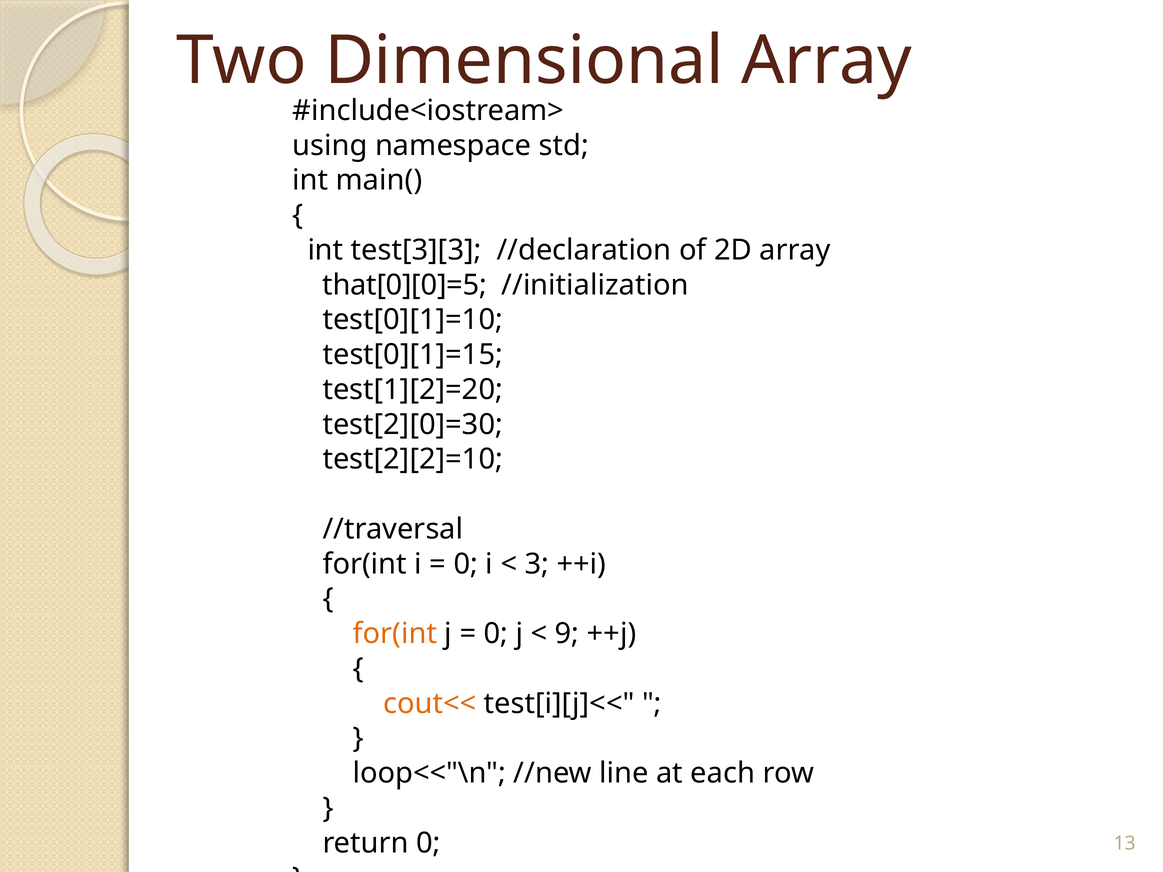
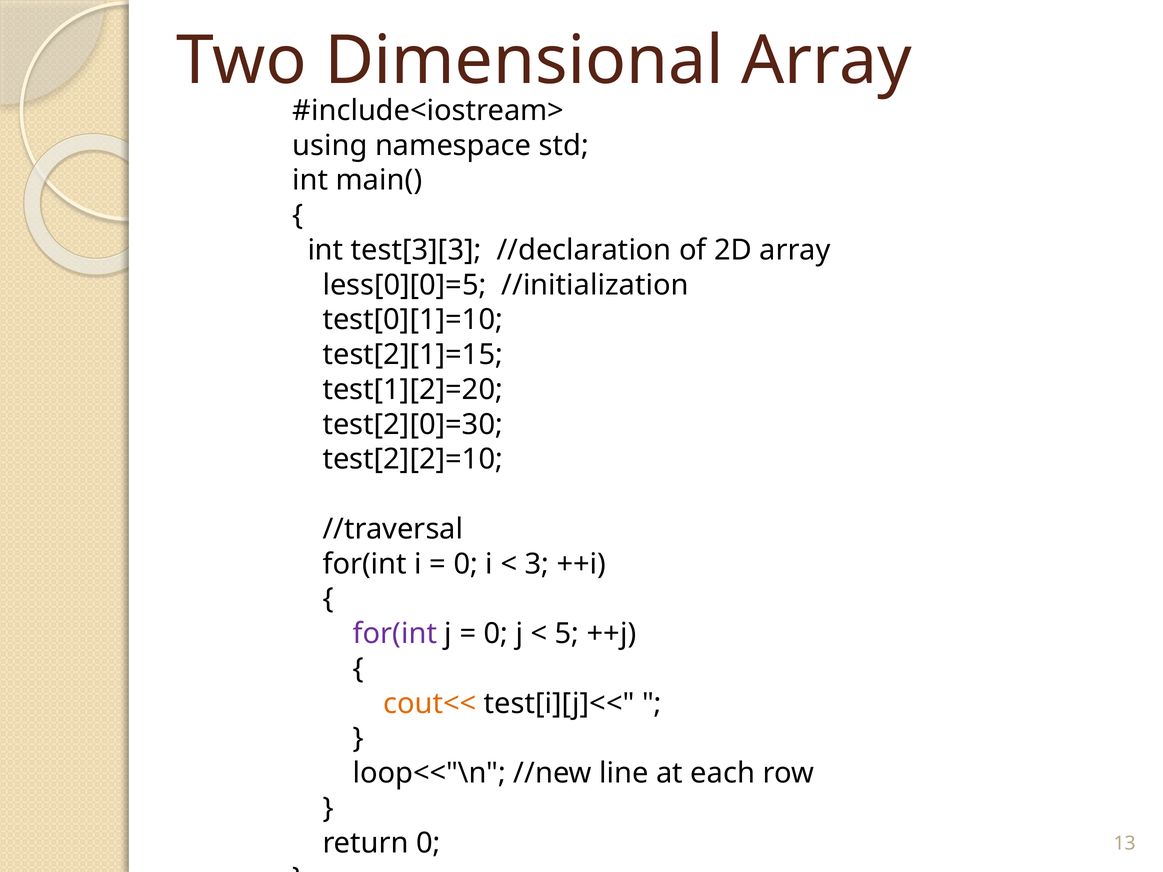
that[0][0]=5: that[0][0]=5 -> less[0][0]=5
test[0][1]=15: test[0][1]=15 -> test[2][1]=15
for(int at (395, 634) colour: orange -> purple
9: 9 -> 5
